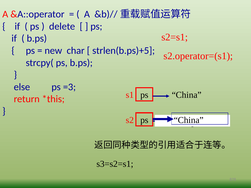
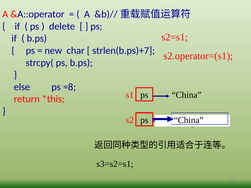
strlen(b.ps)+5: strlen(b.ps)+5 -> strlen(b.ps)+7
=3: =3 -> =8
